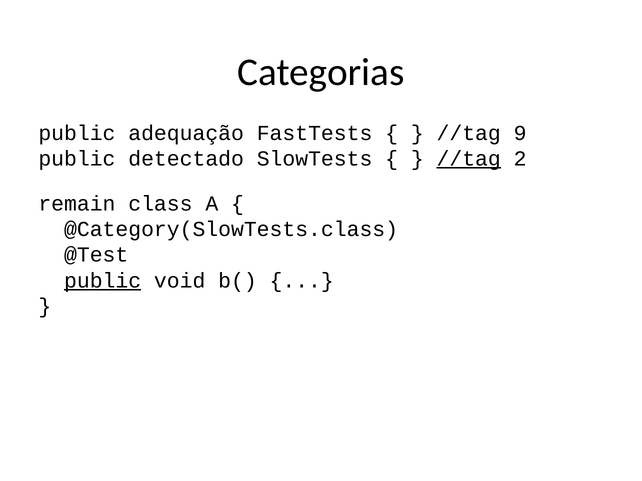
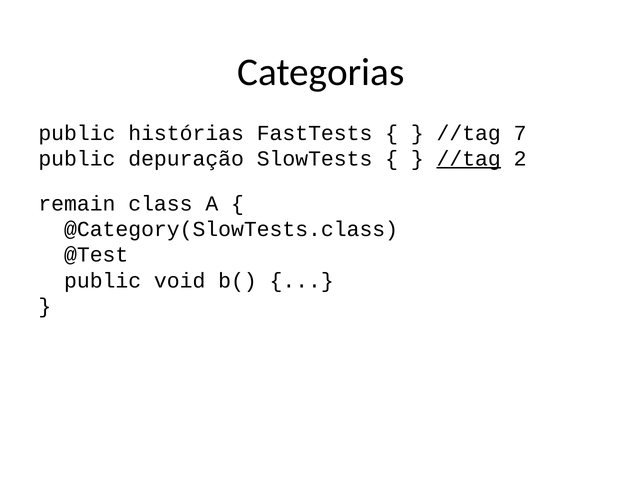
adequação: adequação -> histórias
9: 9 -> 7
detectado: detectado -> depuração
public at (103, 281) underline: present -> none
